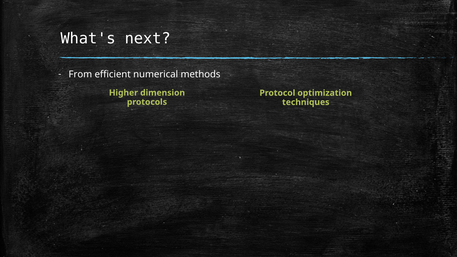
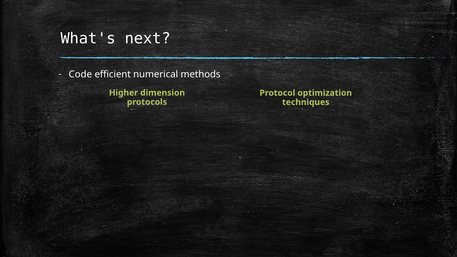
From: From -> Code
